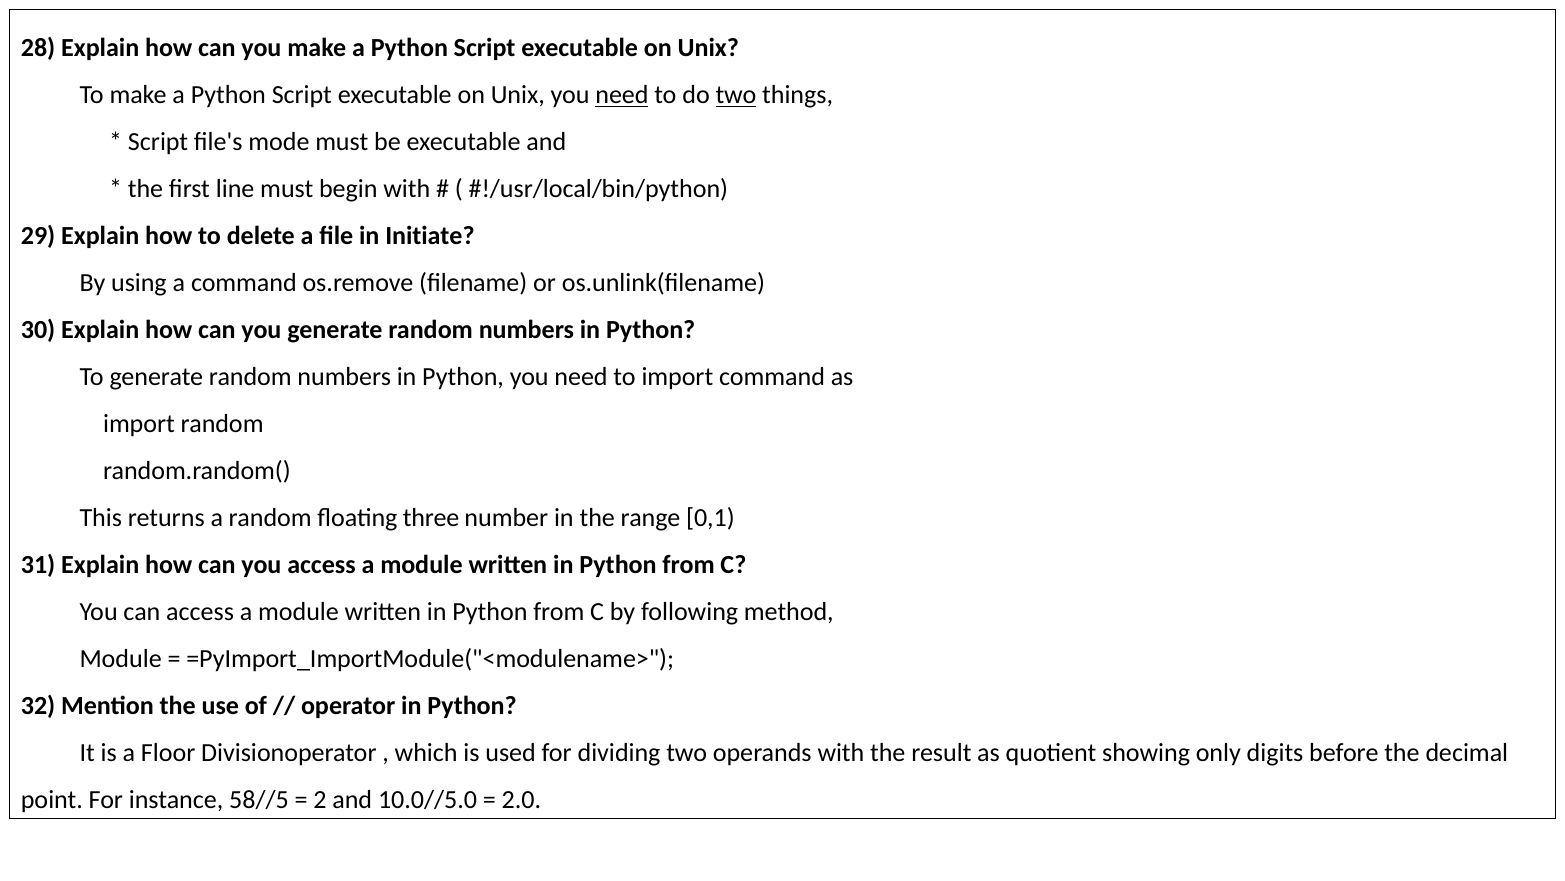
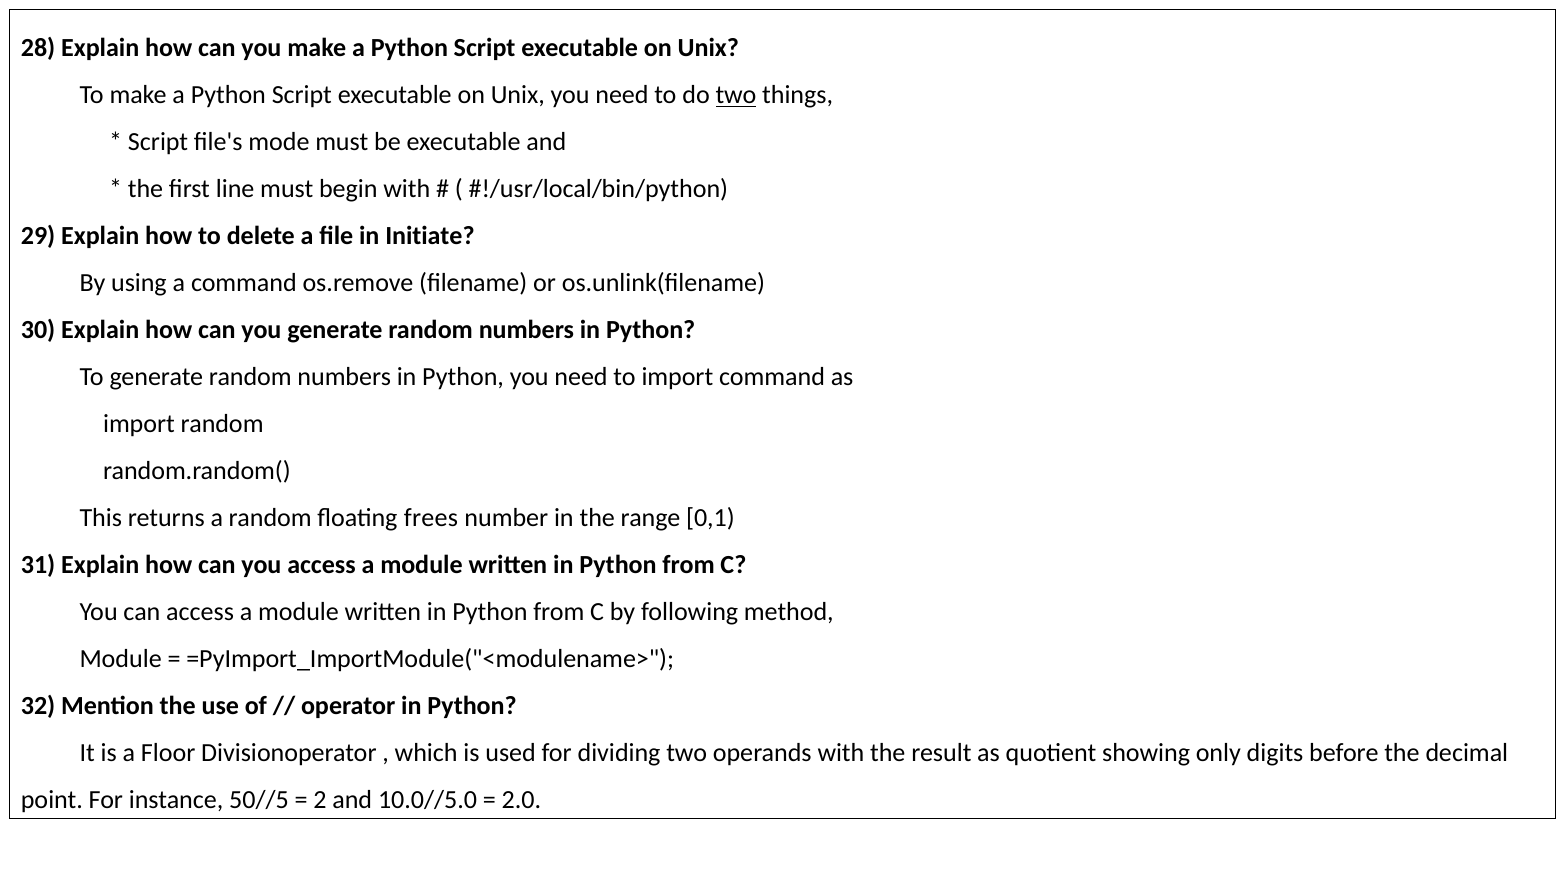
need at (622, 95) underline: present -> none
three: three -> frees
58//5: 58//5 -> 50//5
